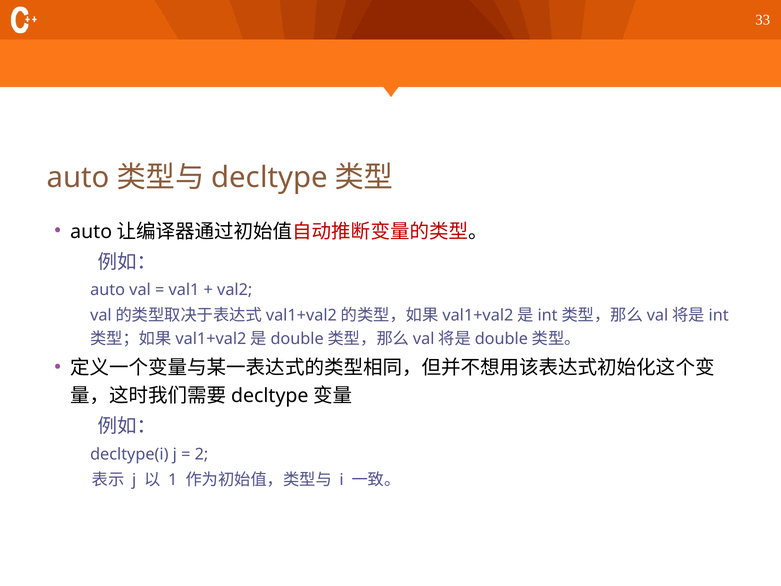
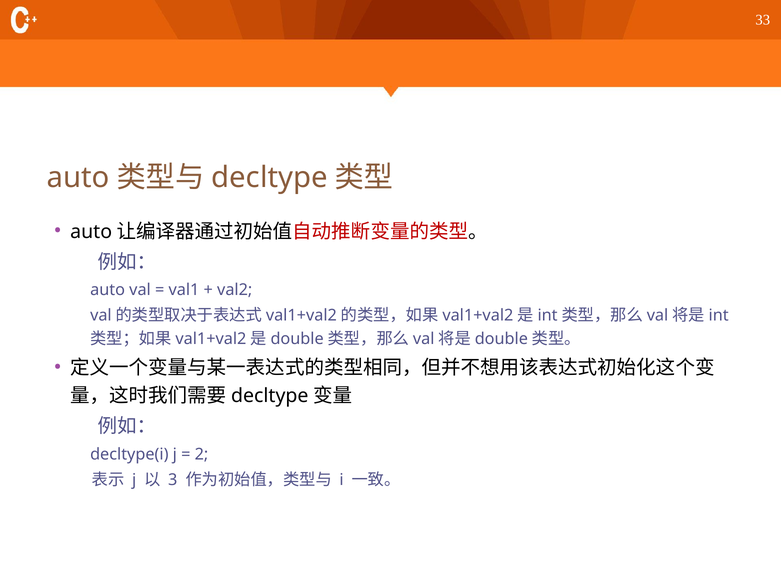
1: 1 -> 3
